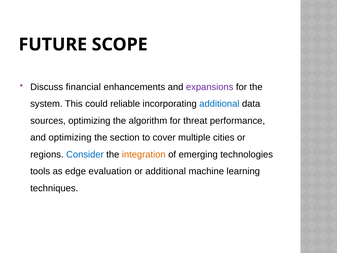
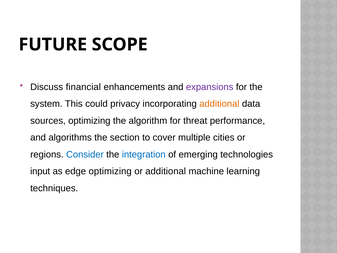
reliable: reliable -> privacy
additional at (219, 104) colour: blue -> orange
and optimizing: optimizing -> algorithms
integration colour: orange -> blue
tools: tools -> input
edge evaluation: evaluation -> optimizing
